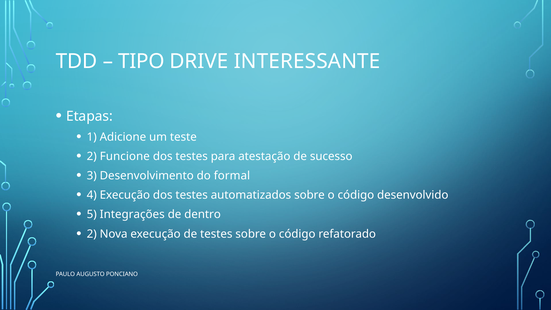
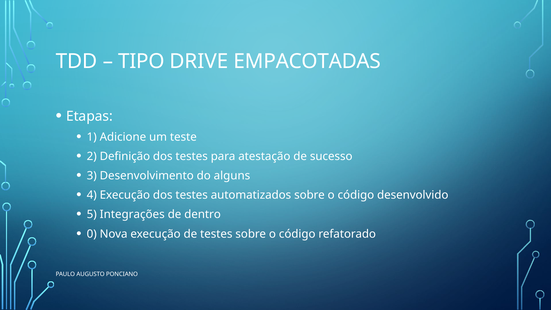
INTERESSANTE: INTERESSANTE -> EMPACOTADAS
Funcione: Funcione -> Definição
formal: formal -> alguns
2 at (92, 234): 2 -> 0
